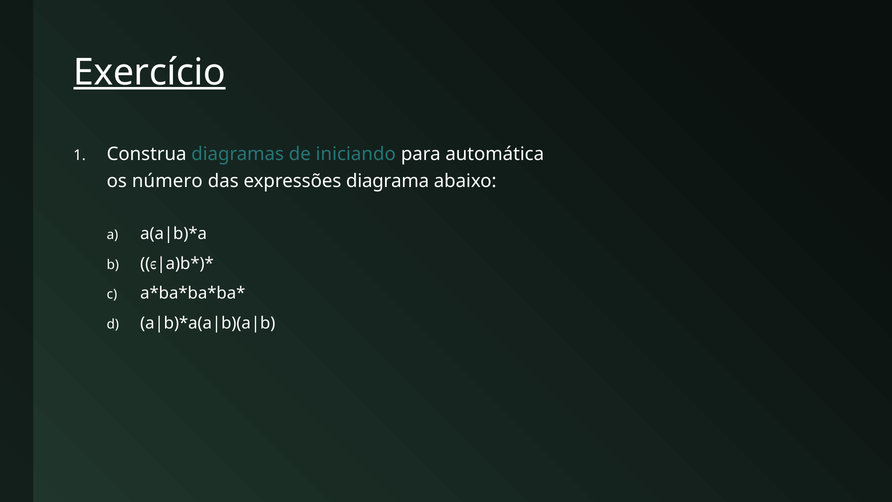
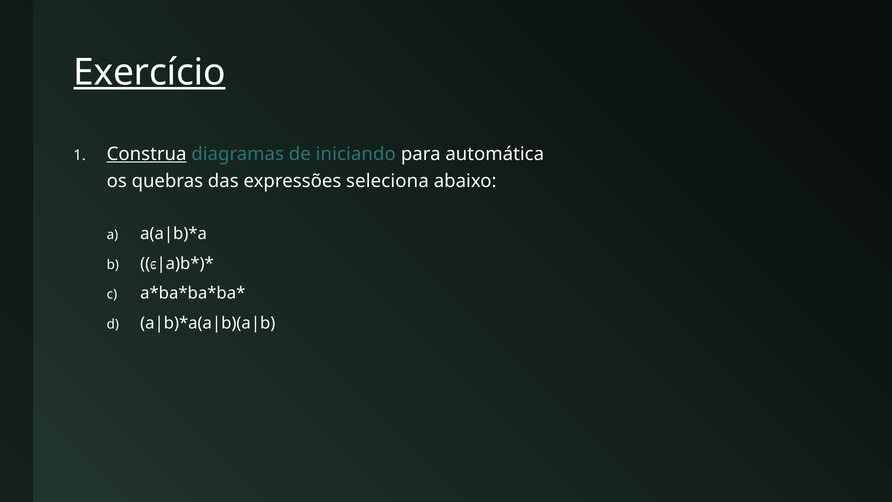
Construa underline: none -> present
número: número -> quebras
diagrama: diagrama -> seleciona
